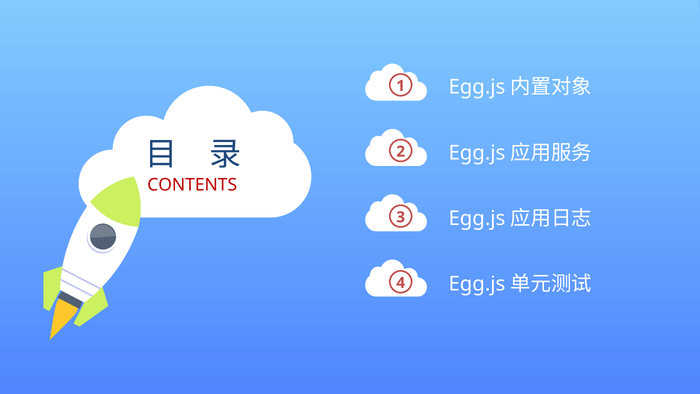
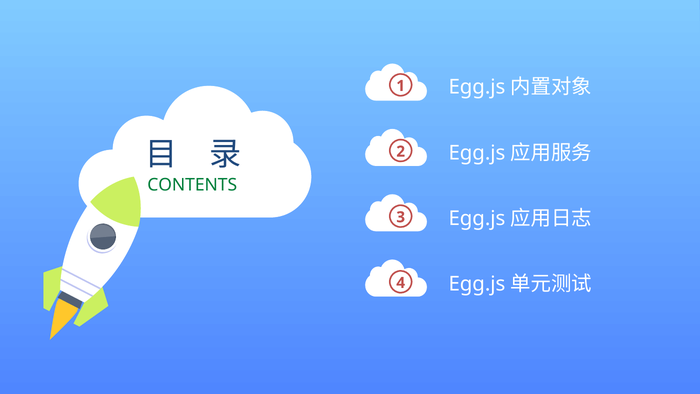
CONTENTS colour: red -> green
